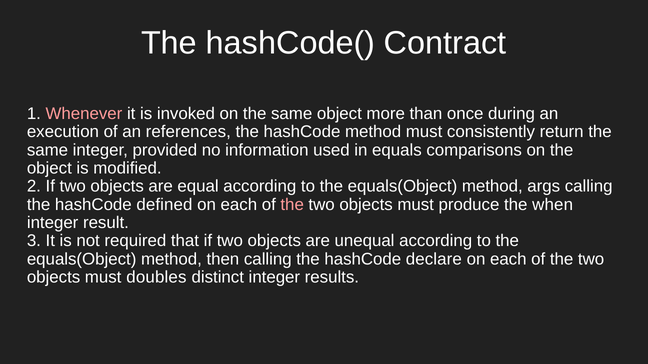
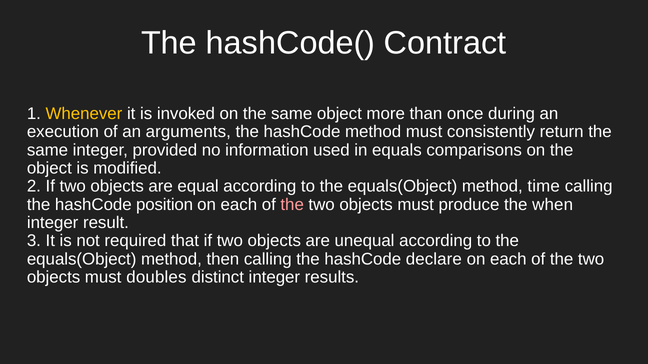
Whenever colour: pink -> yellow
references: references -> arguments
args: args -> time
defined: defined -> position
